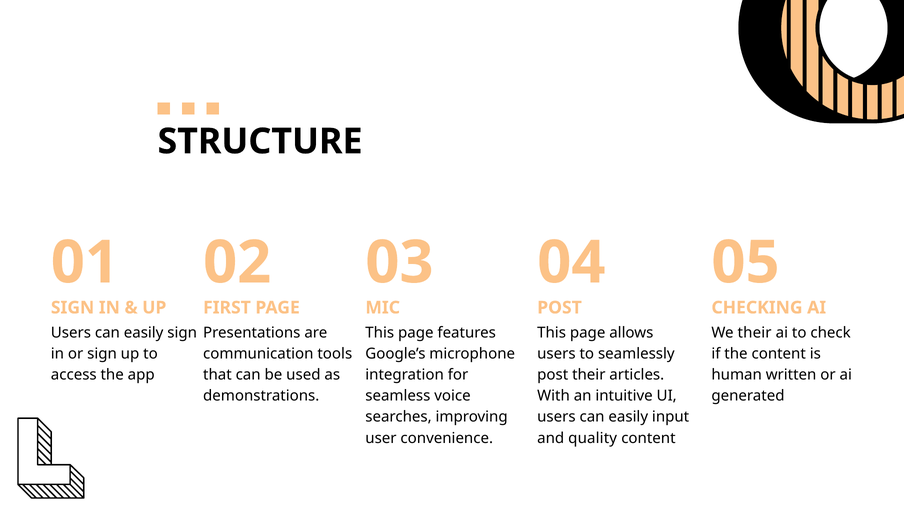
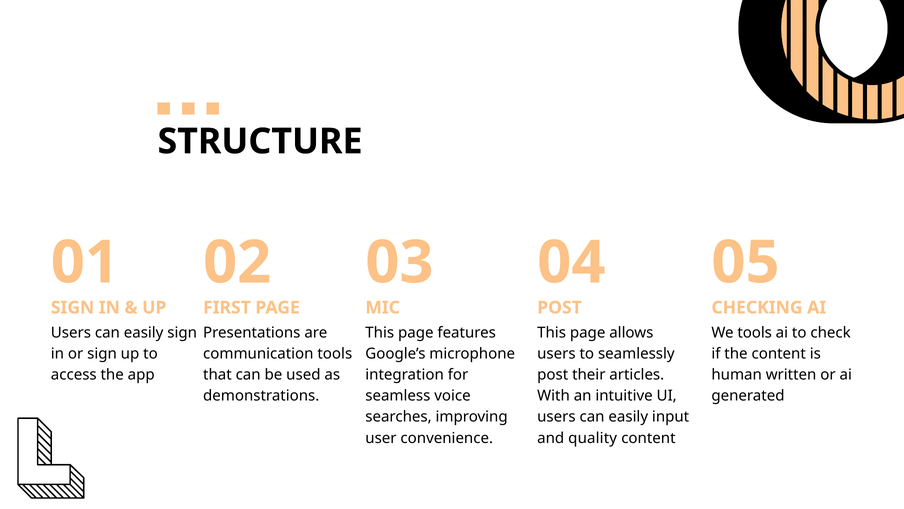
We their: their -> tools
